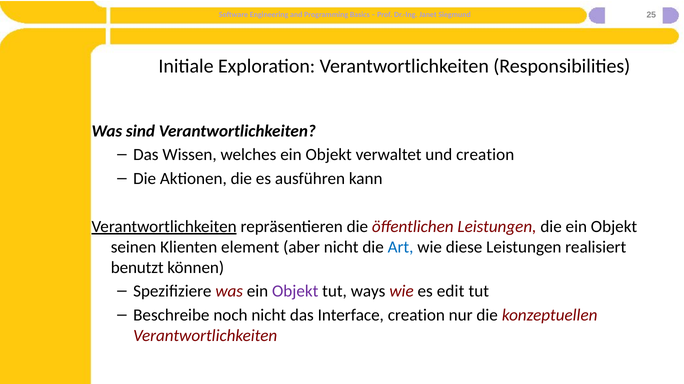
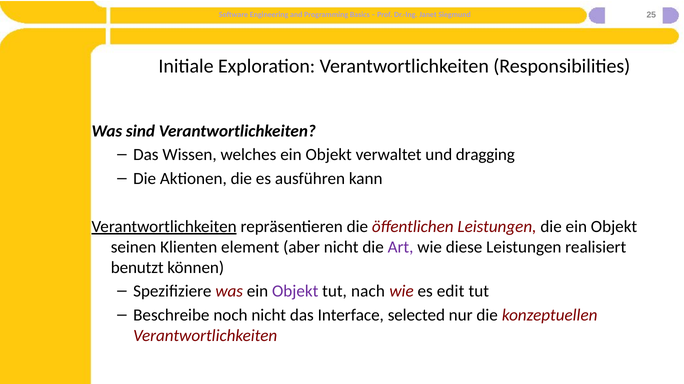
und creation: creation -> dragging
Art colour: blue -> purple
ways: ways -> nach
Interface creation: creation -> selected
